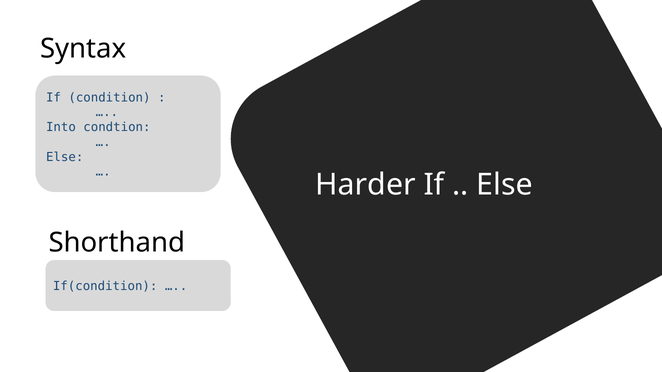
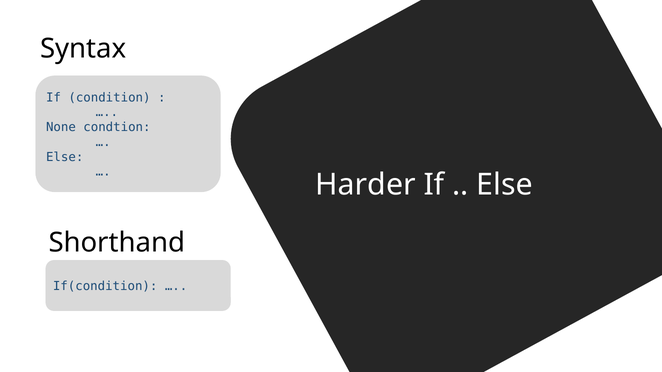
Into: Into -> None
